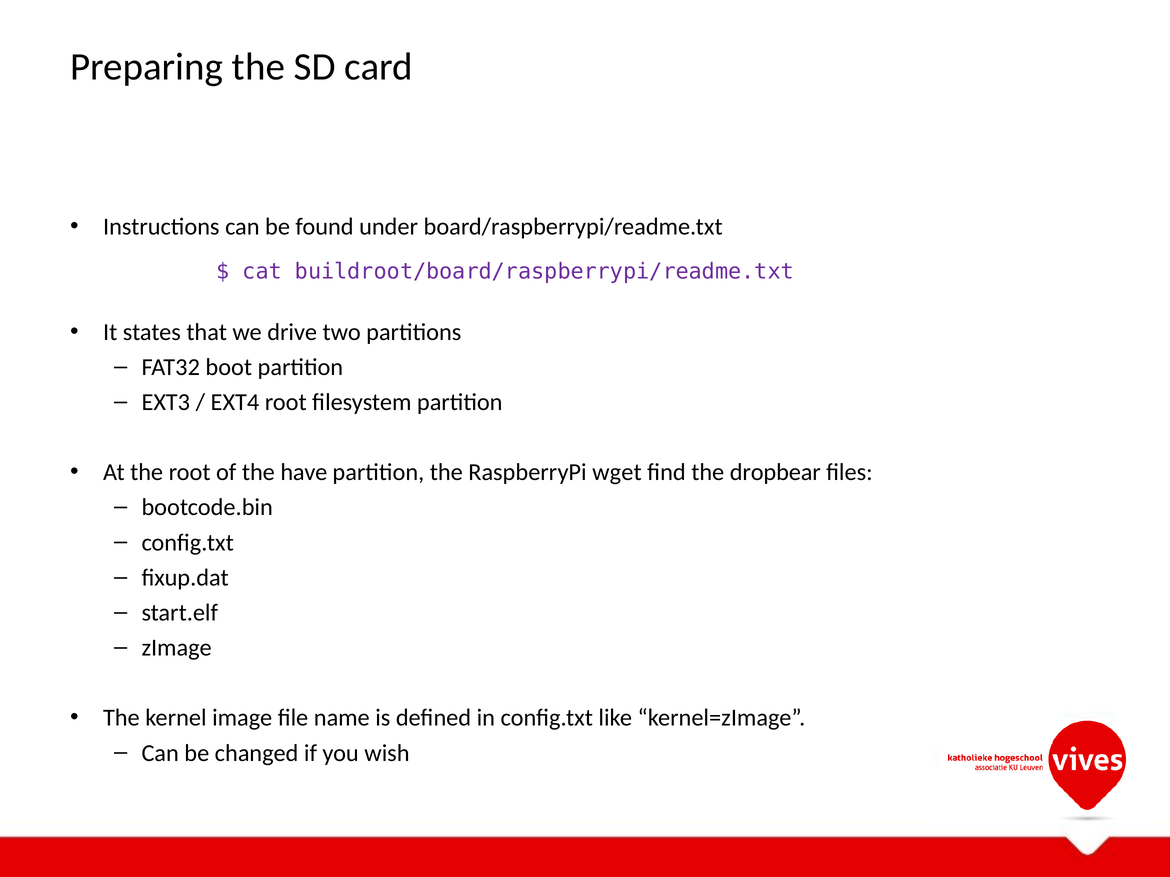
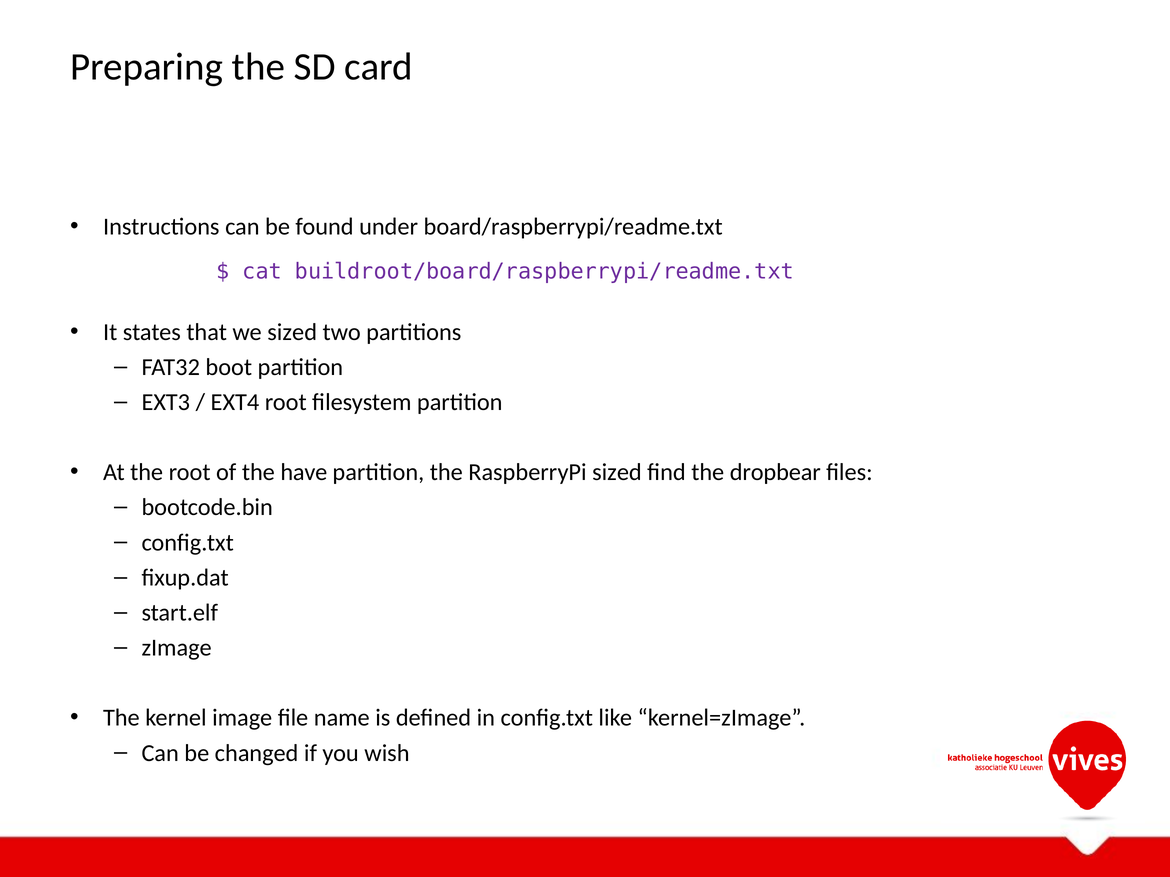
we drive: drive -> sized
RaspberryPi wget: wget -> sized
